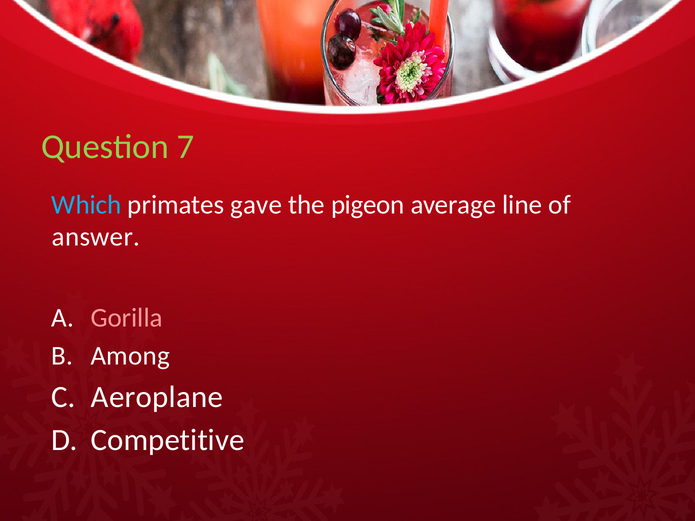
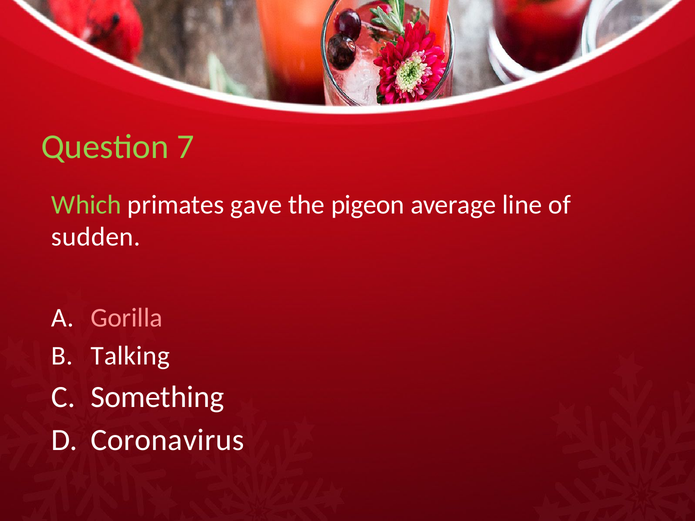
Which colour: light blue -> light green
answer: answer -> sudden
Among: Among -> Talking
Aeroplane: Aeroplane -> Something
Competitive: Competitive -> Coronavirus
